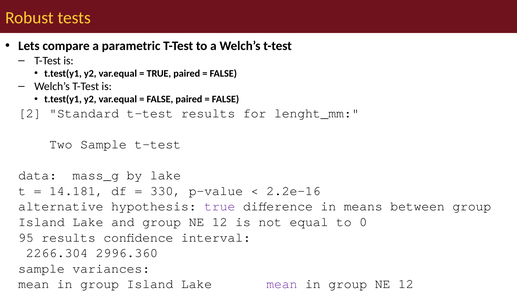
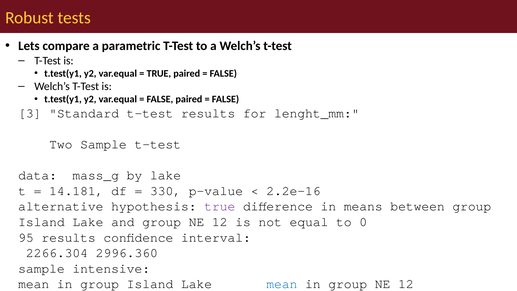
2: 2 -> 3
variances: variances -> intensive
mean at (282, 284) colour: purple -> blue
